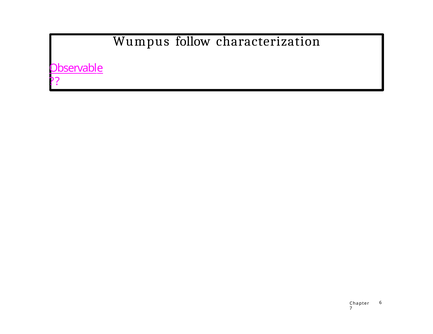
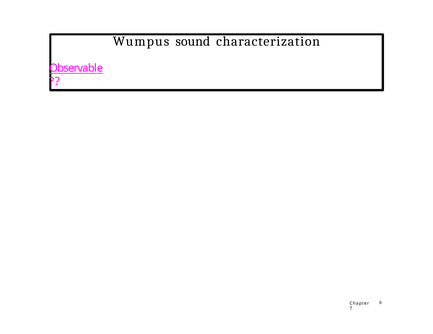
follow: follow -> sound
